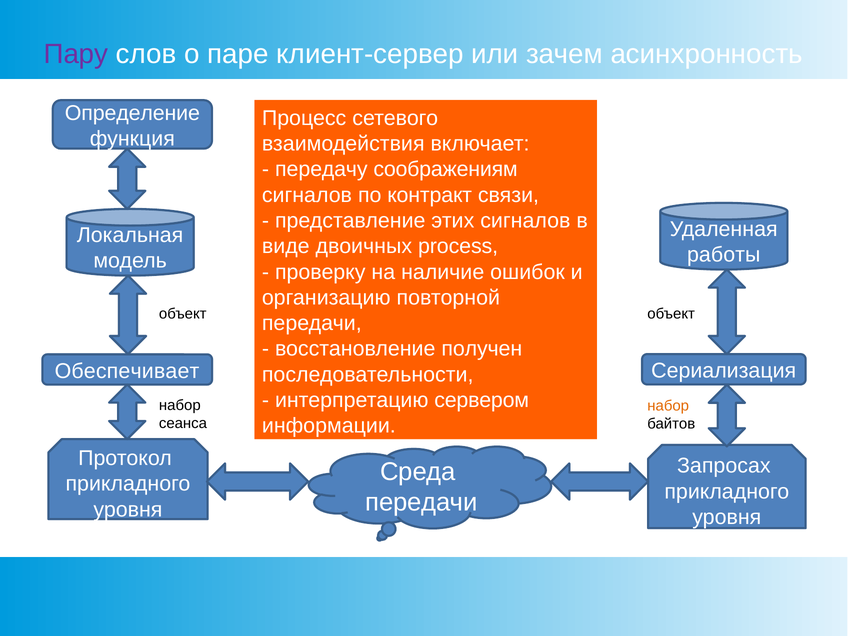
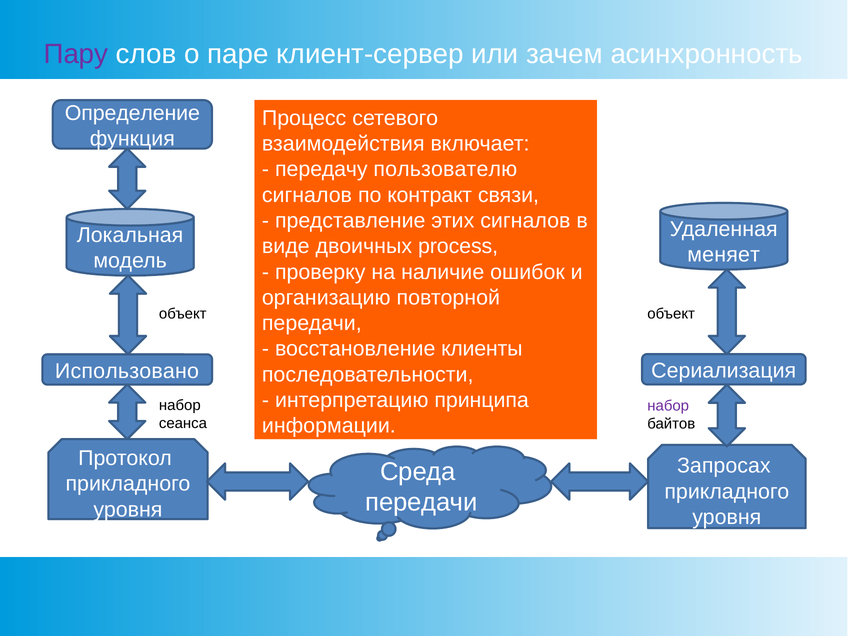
соображениям: соображениям -> пользователю
работы: работы -> меняет
получен: получен -> клиенты
Обеспечивает: Обеспечивает -> Использовано
сервером: сервером -> принципа
набор at (668, 406) colour: orange -> purple
